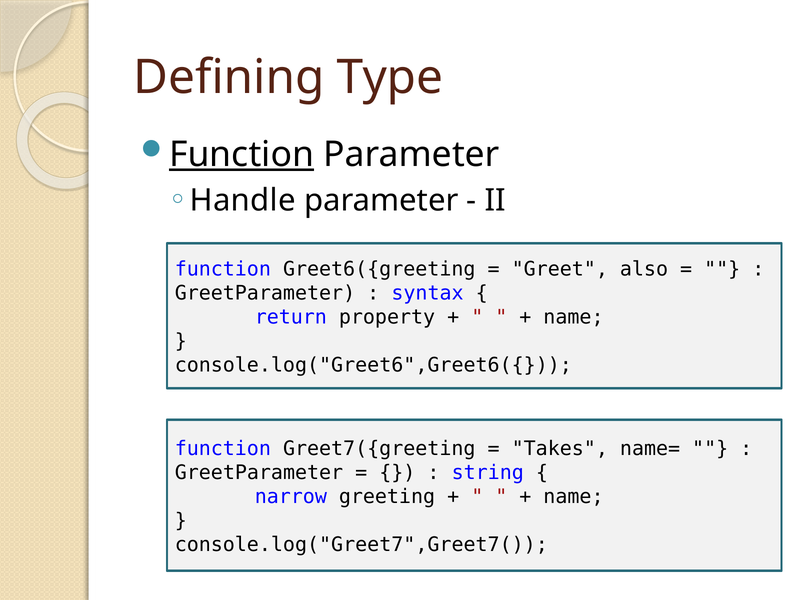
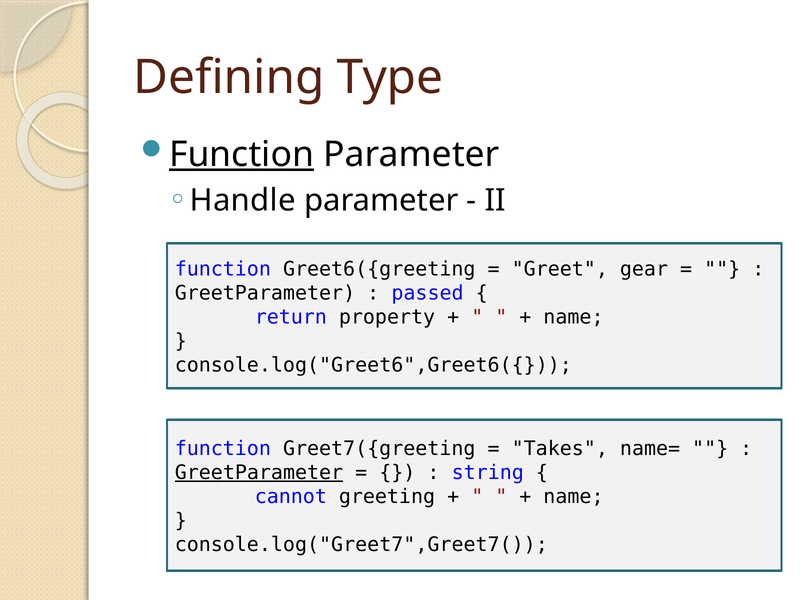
also: also -> gear
syntax: syntax -> passed
GreetParameter at (259, 473) underline: none -> present
narrow: narrow -> cannot
